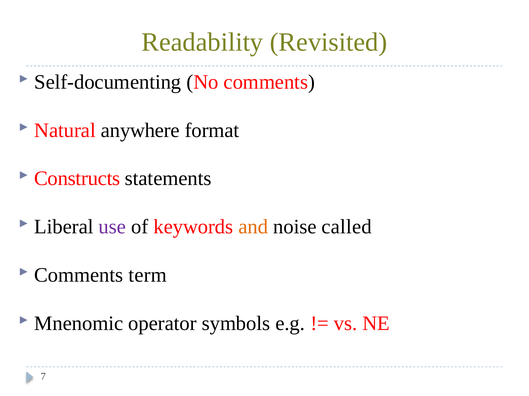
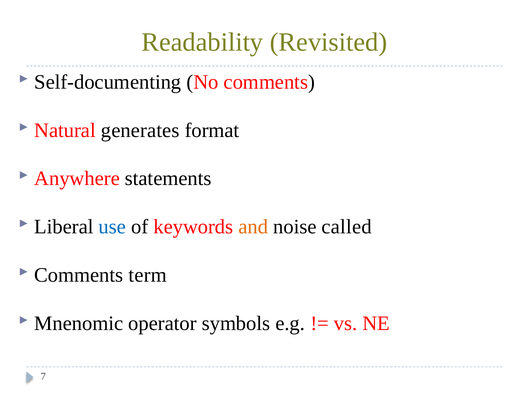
anywhere: anywhere -> generates
Constructs: Constructs -> Anywhere
use colour: purple -> blue
